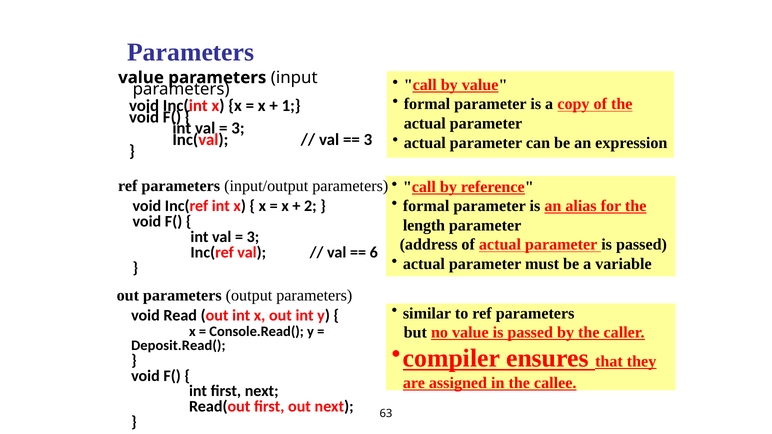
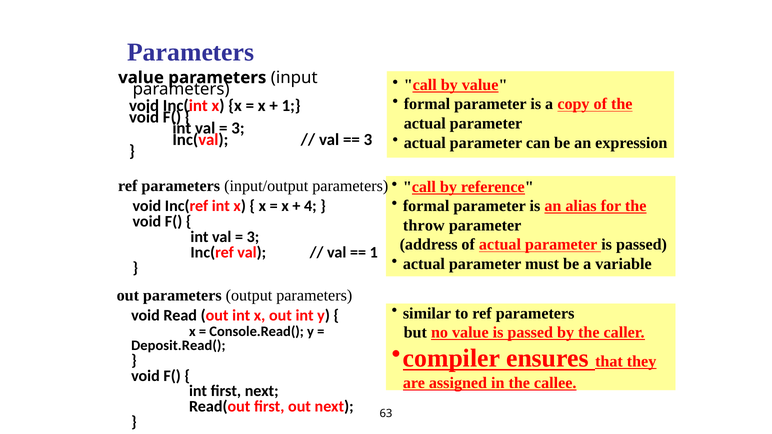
2: 2 -> 4
length: length -> throw
6 at (374, 253): 6 -> 1
